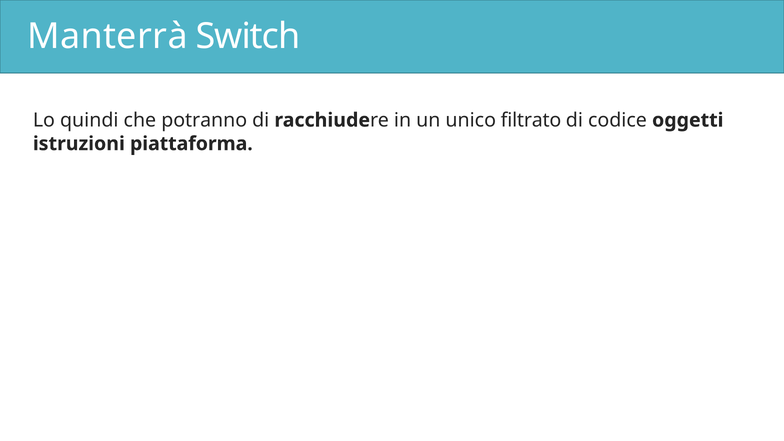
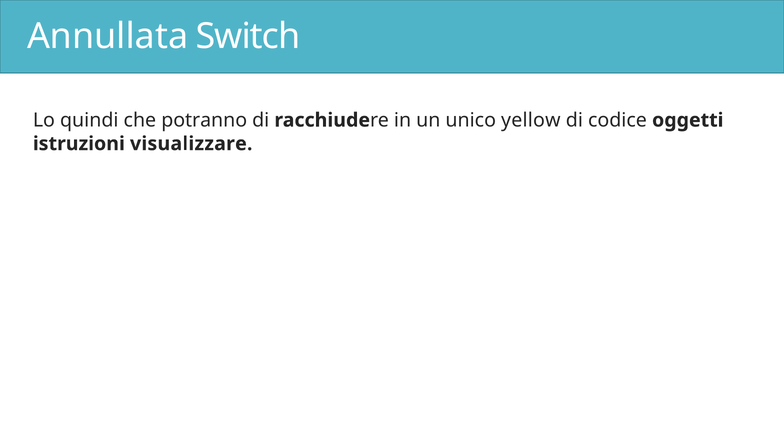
Manterrà: Manterrà -> Annullata
filtrato: filtrato -> yellow
piattaforma: piattaforma -> visualizzare
